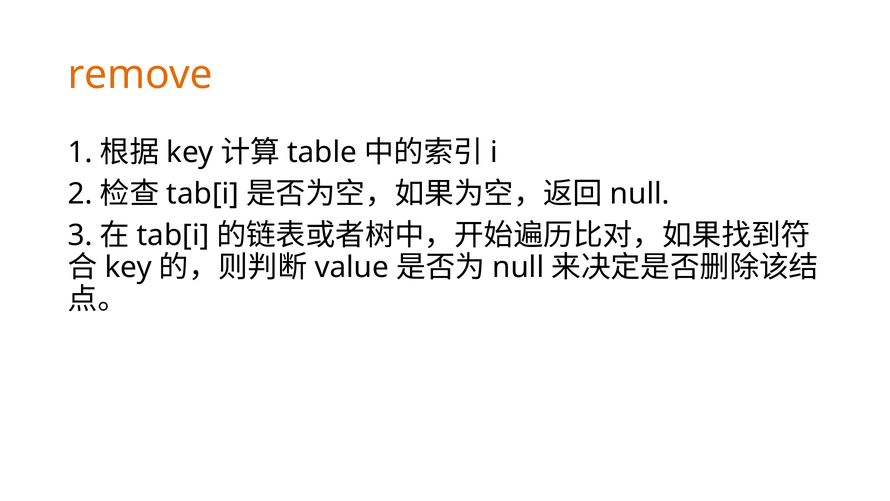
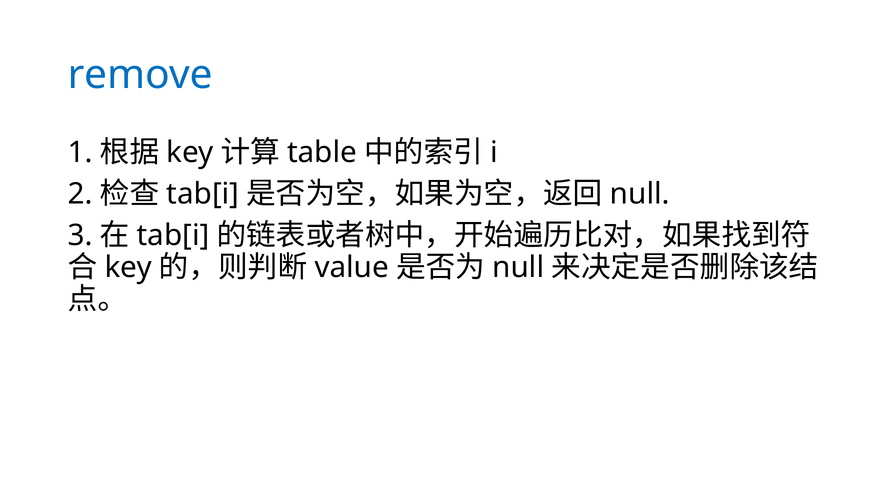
remove colour: orange -> blue
